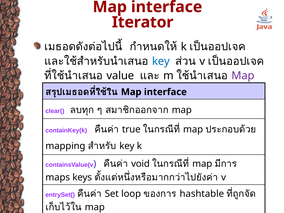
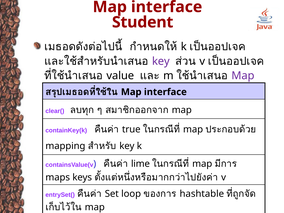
Iterator: Iterator -> Student
key at (161, 61) colour: blue -> purple
void: void -> lime
